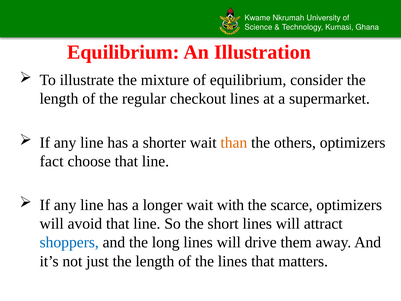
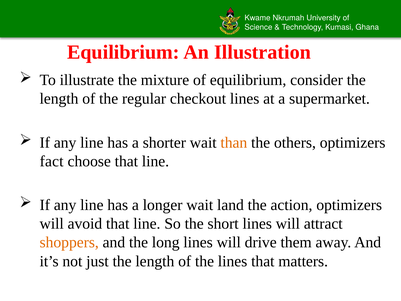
with: with -> land
scarce: scarce -> action
shoppers colour: blue -> orange
